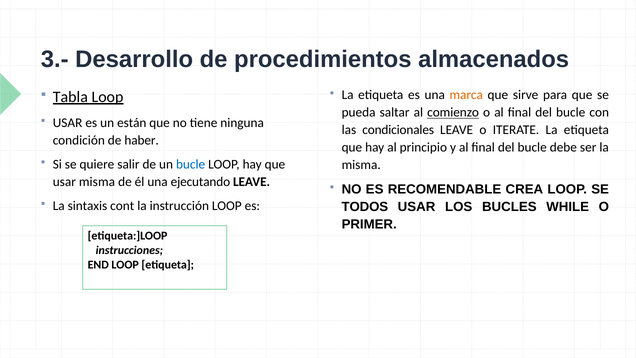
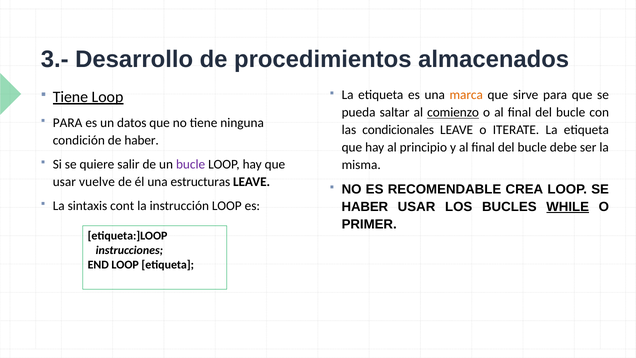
Tabla at (70, 97): Tabla -> Tiene
USAR at (68, 123): USAR -> PARA
están: están -> datos
bucle at (191, 164) colour: blue -> purple
usar misma: misma -> vuelve
ejecutando: ejecutando -> estructuras
TODOS at (365, 207): TODOS -> HABER
WHILE underline: none -> present
